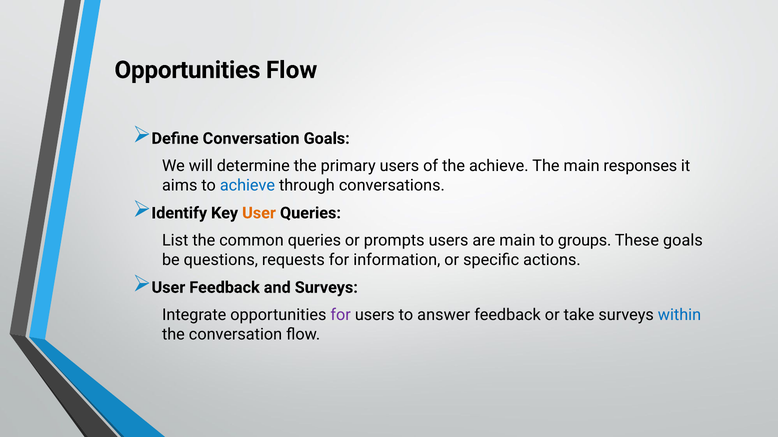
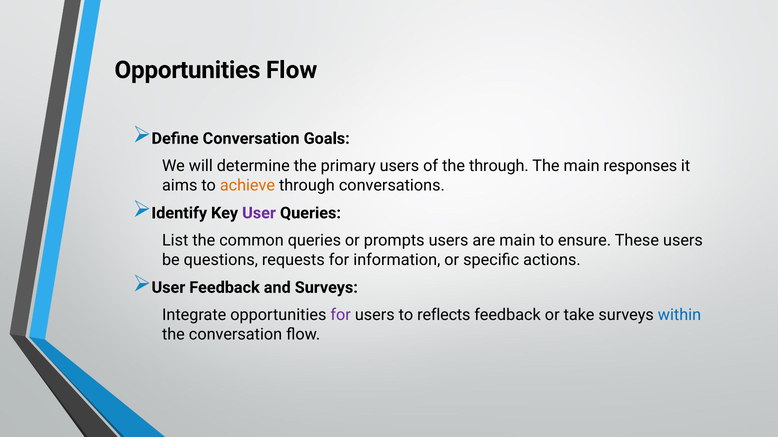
the achieve: achieve -> through
achieve at (247, 186) colour: blue -> orange
User at (259, 213) colour: orange -> purple
groups: groups -> ensure
These goals: goals -> users
answer: answer -> reflects
